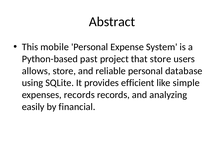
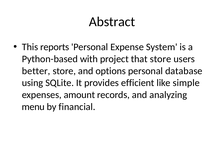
mobile: mobile -> reports
past: past -> with
allows: allows -> better
reliable: reliable -> options
expenses records: records -> amount
easily: easily -> menu
